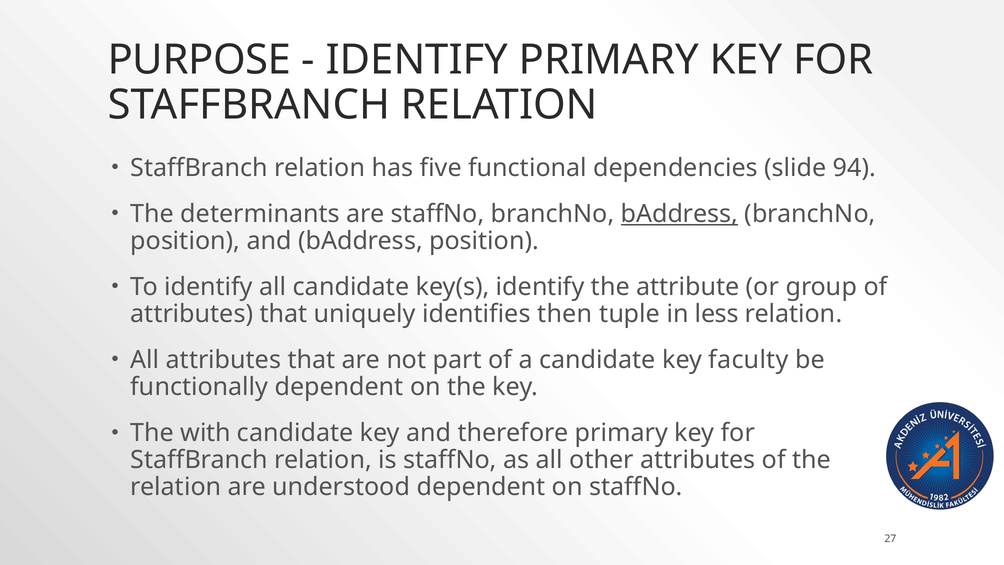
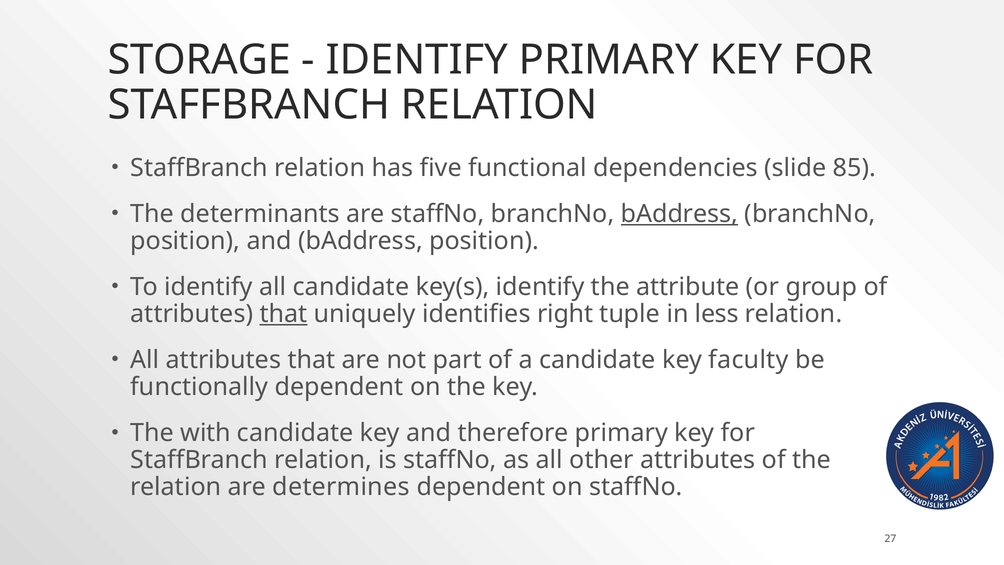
PURPOSE: PURPOSE -> STORAGE
94: 94 -> 85
that at (284, 314) underline: none -> present
then: then -> right
understood: understood -> determines
